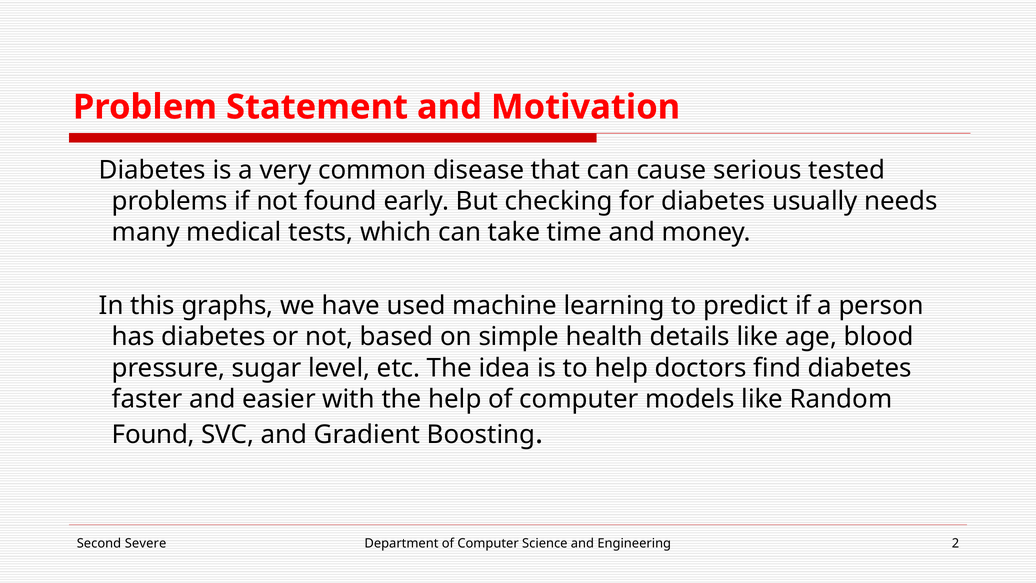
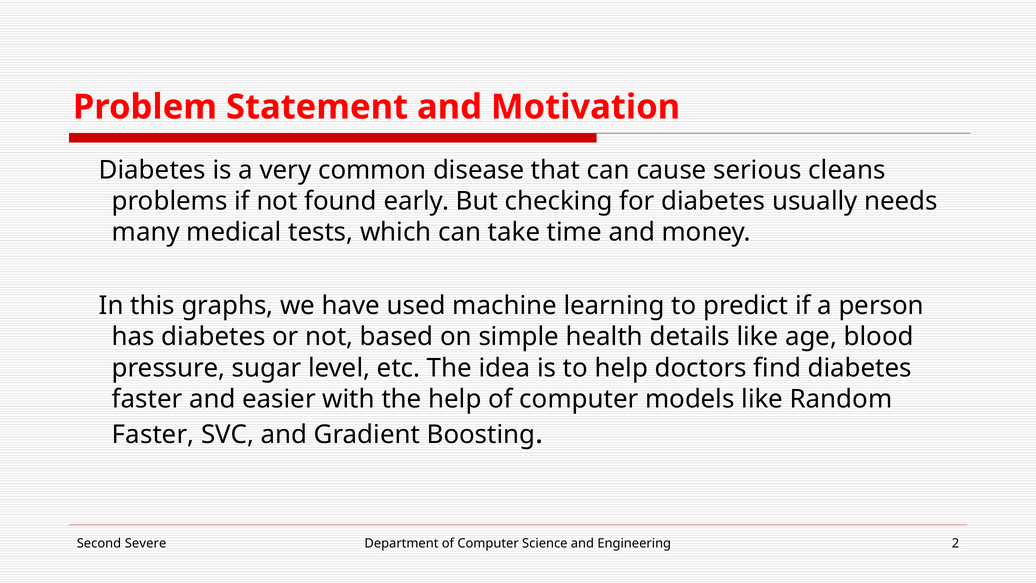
tested: tested -> cleans
Found at (153, 434): Found -> Faster
